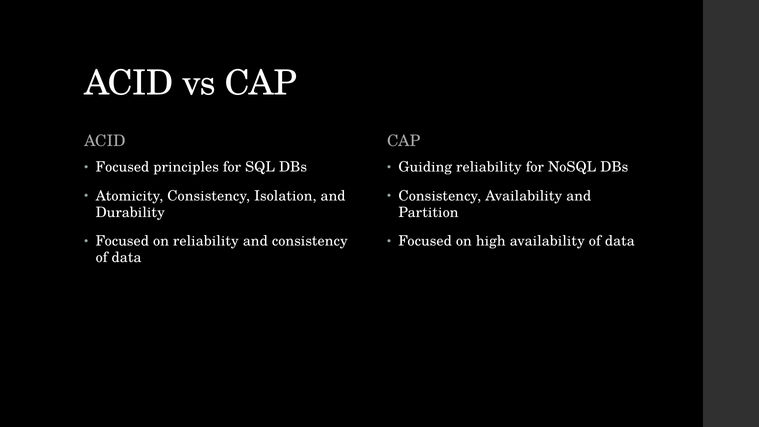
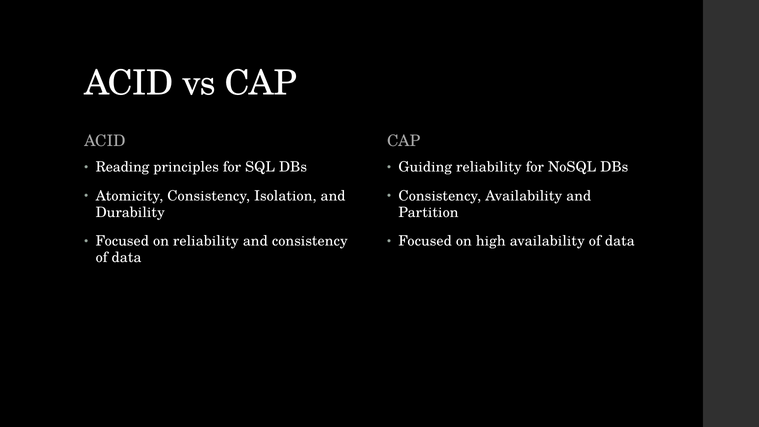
Focused at (122, 167): Focused -> Reading
